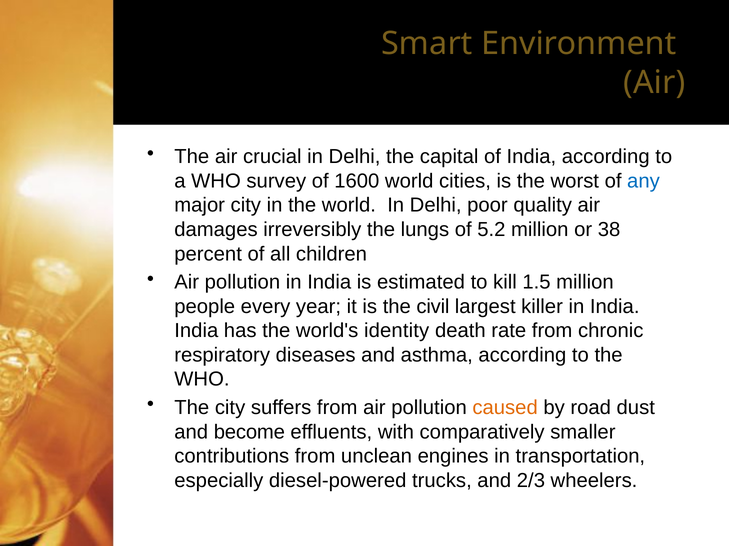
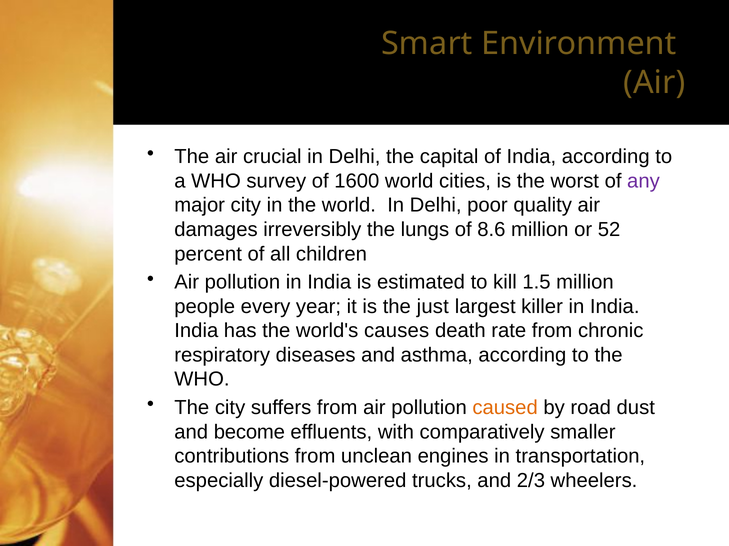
any colour: blue -> purple
5.2: 5.2 -> 8.6
38: 38 -> 52
civil: civil -> just
identity: identity -> causes
